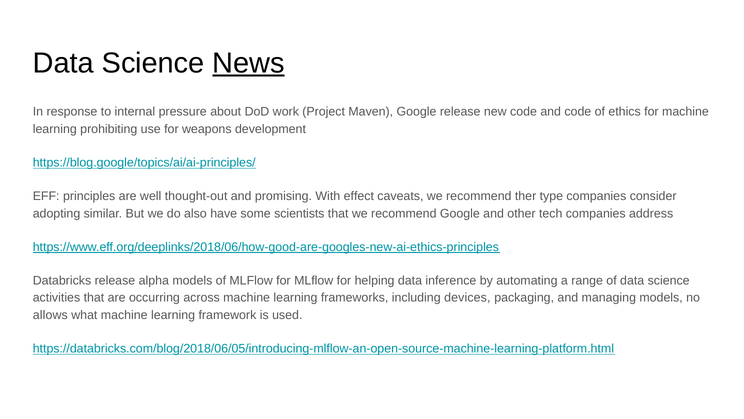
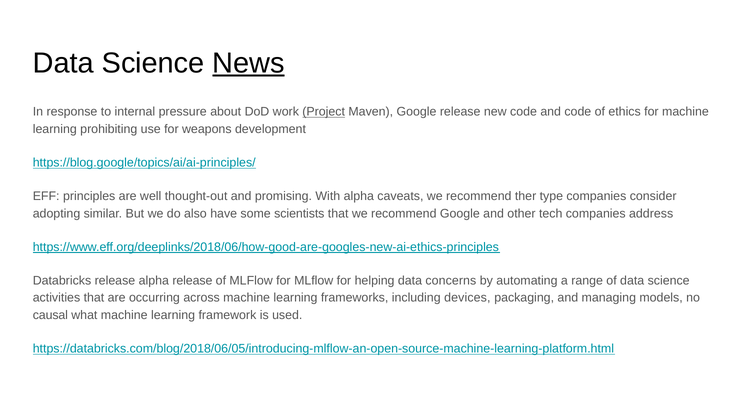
Project underline: none -> present
With effect: effect -> alpha
alpha models: models -> release
inference: inference -> concerns
allows: allows -> causal
